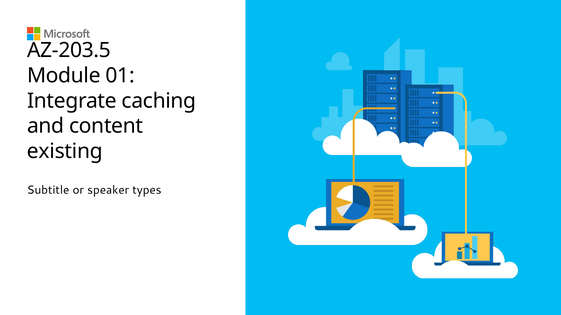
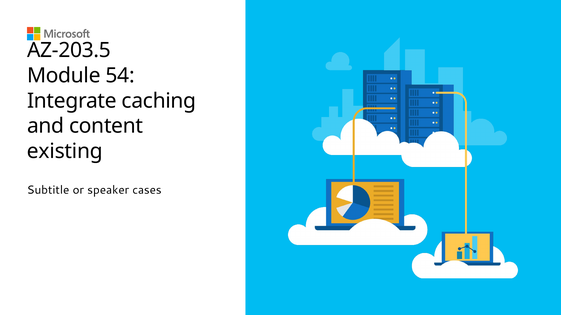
01: 01 -> 54
types: types -> cases
